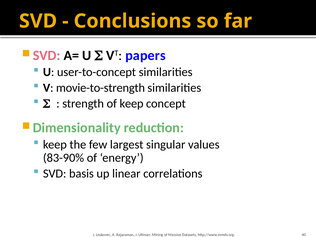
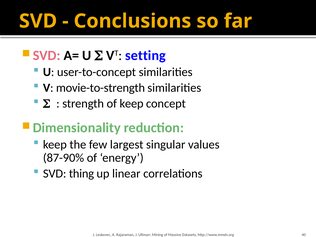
papers: papers -> setting
83-90%: 83-90% -> 87-90%
basis: basis -> thing
